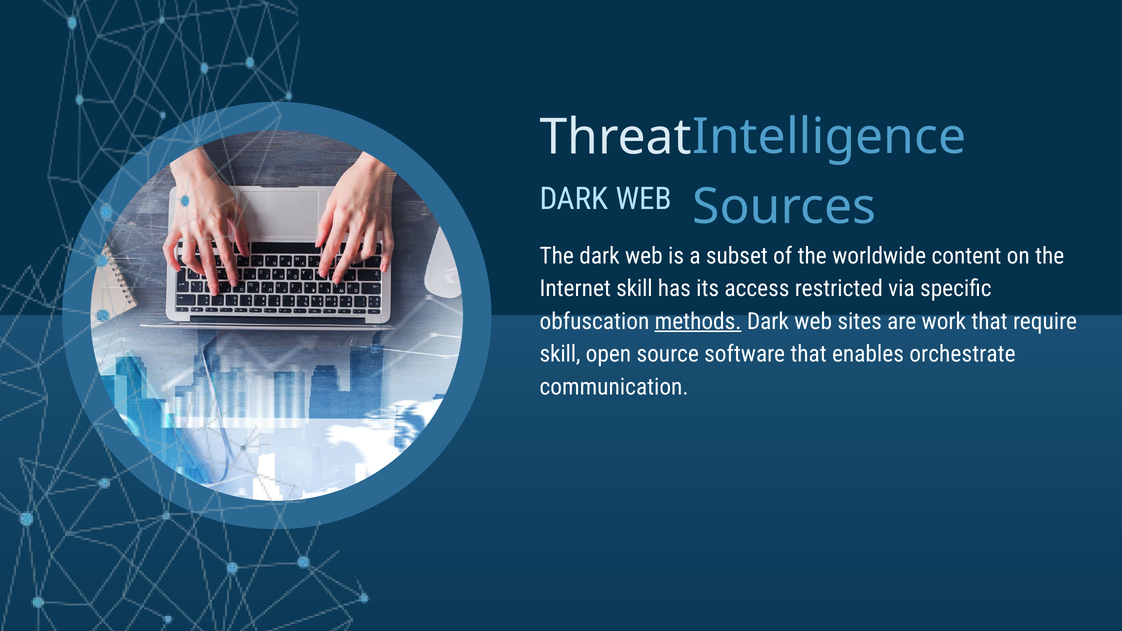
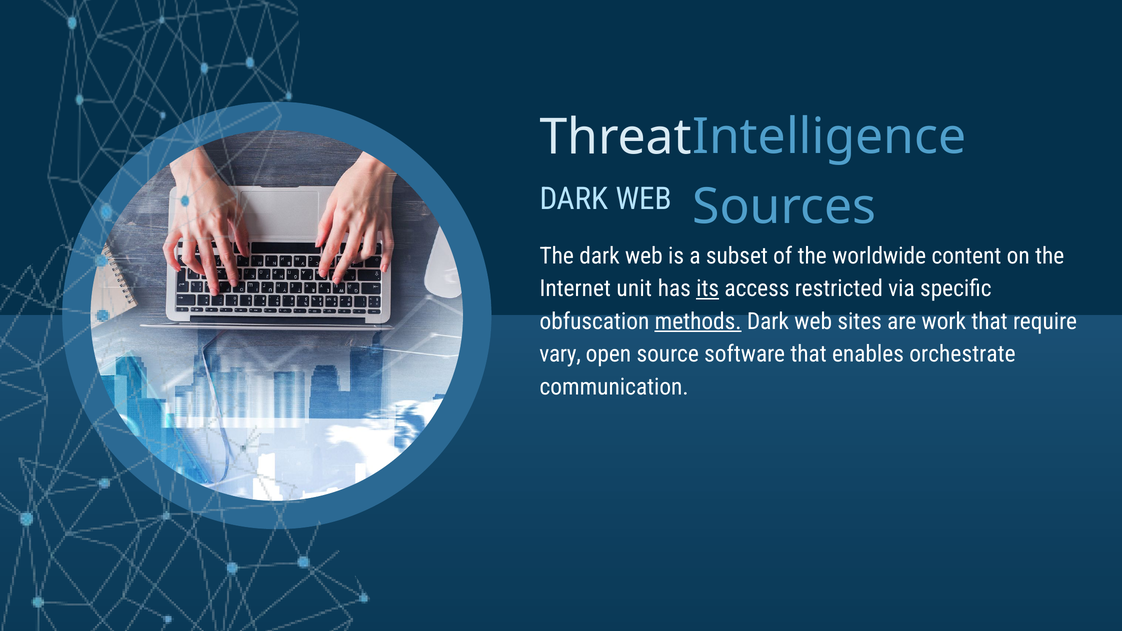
Internet skill: skill -> unit
its underline: none -> present
skill at (560, 354): skill -> vary
